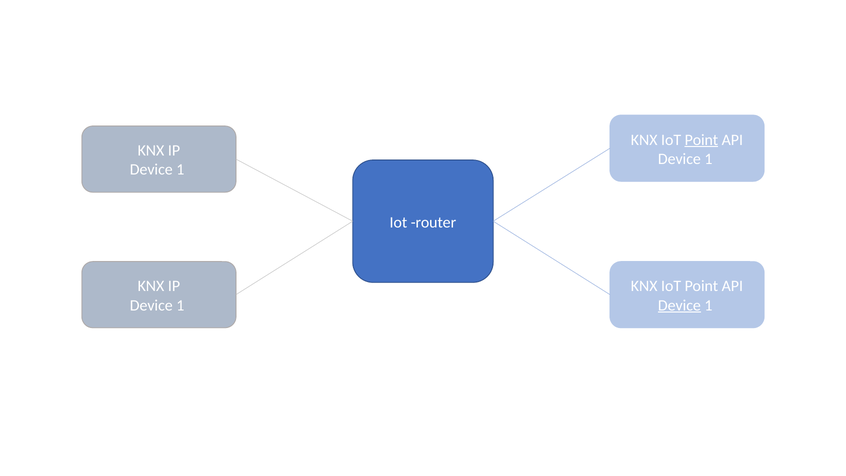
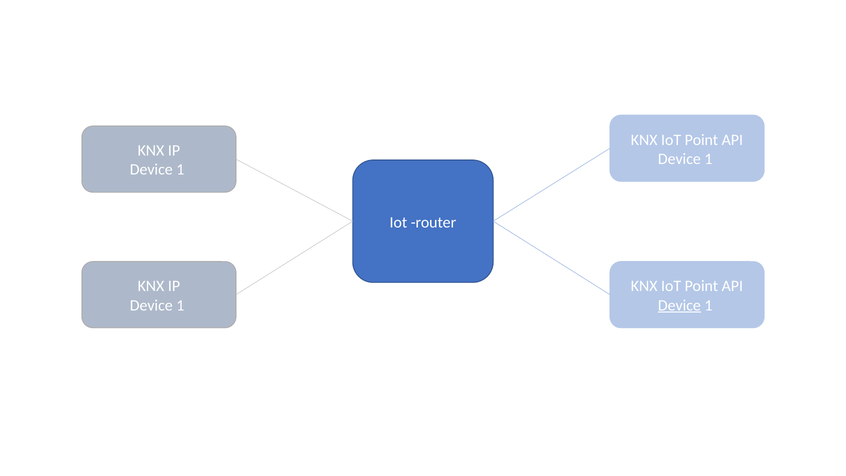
Point at (701, 140) underline: present -> none
